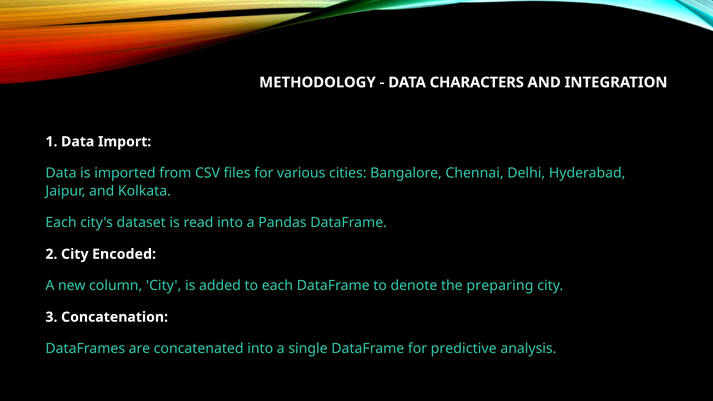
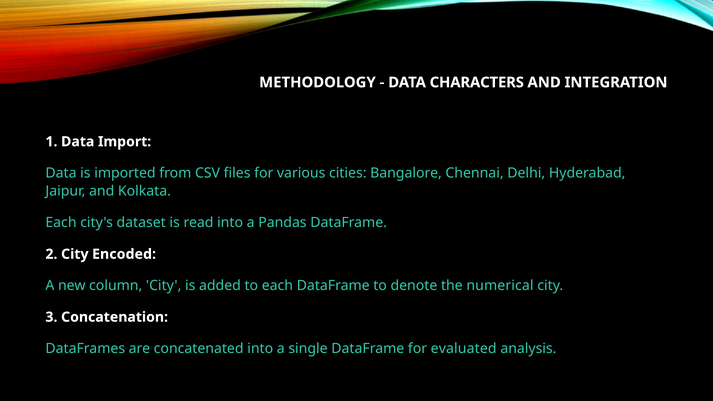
preparing: preparing -> numerical
predictive: predictive -> evaluated
